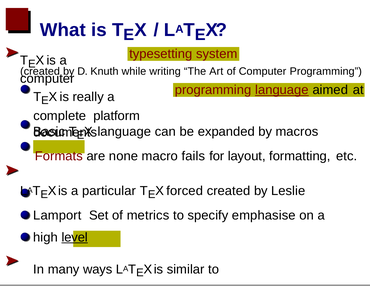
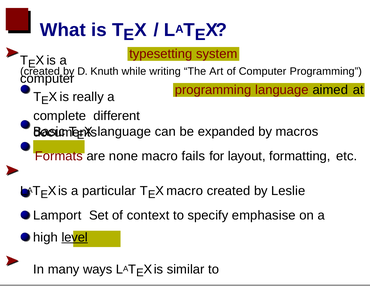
language at (282, 90) underline: present -> none
platform: platform -> different
forced at (185, 191): forced -> macro
metrics: metrics -> context
